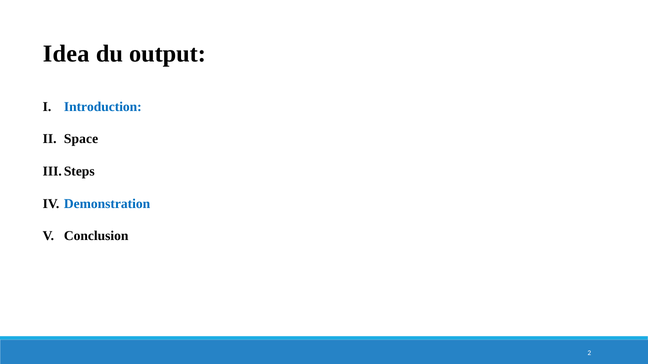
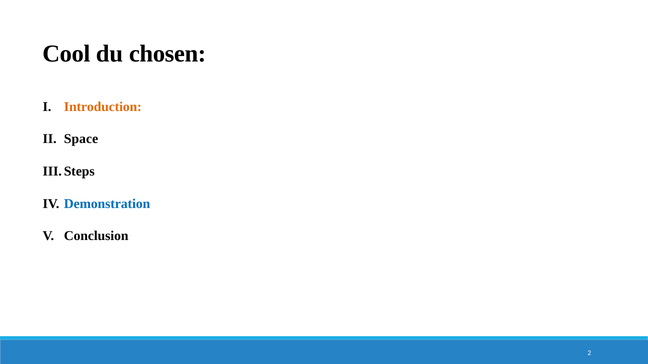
Idea: Idea -> Cool
output: output -> chosen
Introduction colour: blue -> orange
